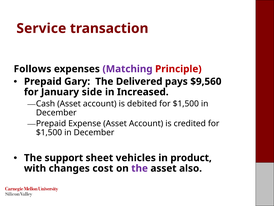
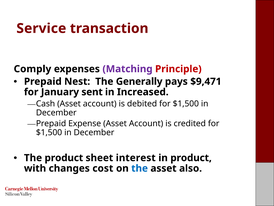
Follows: Follows -> Comply
Gary: Gary -> Nest
Delivered: Delivered -> Generally
$9,560: $9,560 -> $9,471
side: side -> sent
The support: support -> product
vehicles: vehicles -> interest
the at (140, 168) colour: purple -> blue
